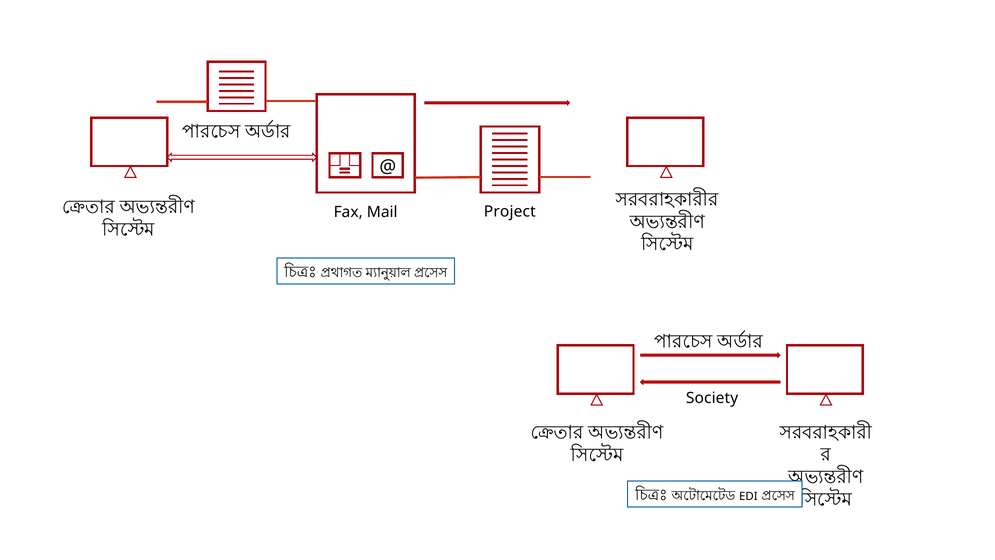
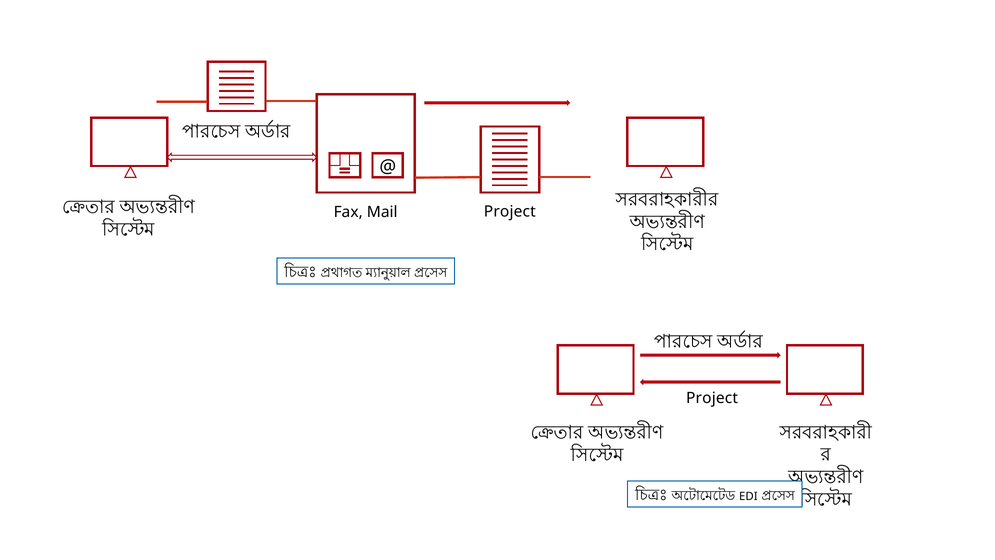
Society at (712, 398): Society -> Project
